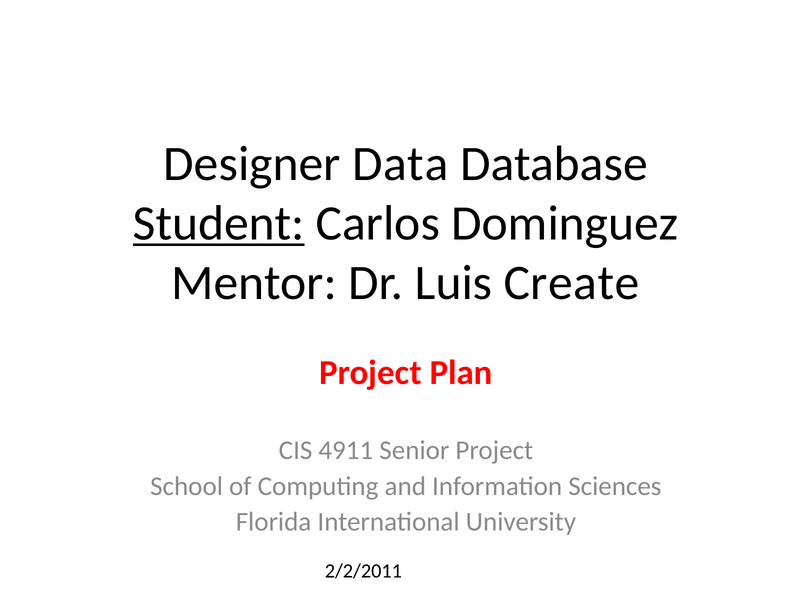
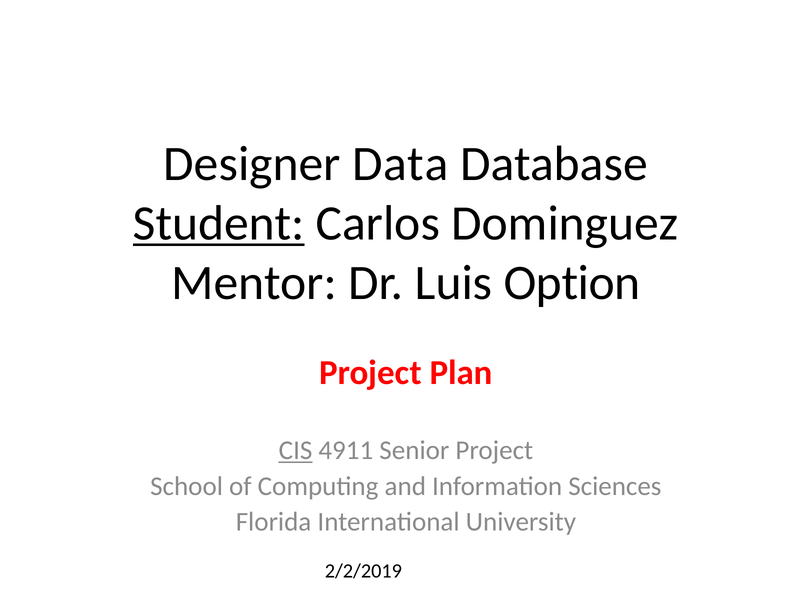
Create: Create -> Option
CIS underline: none -> present
2/2/2011: 2/2/2011 -> 2/2/2019
